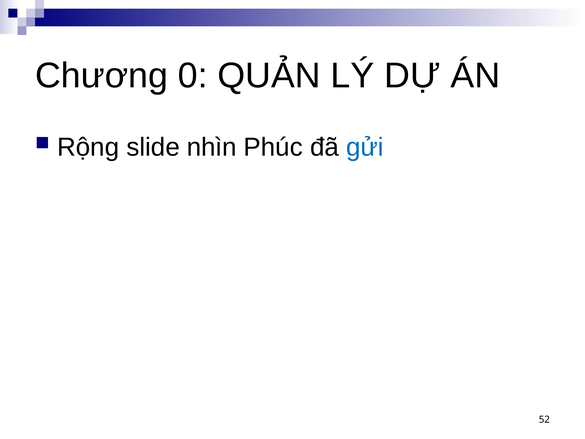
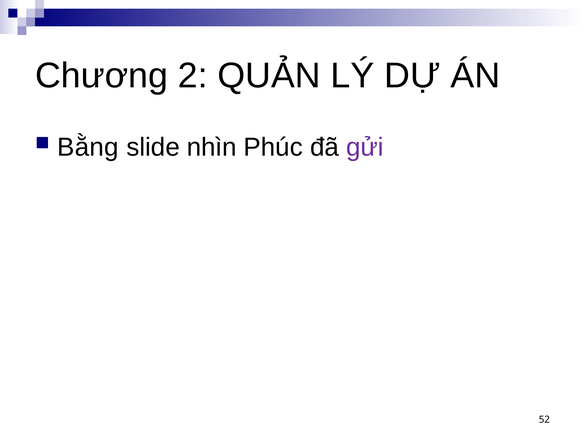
0: 0 -> 2
Rộng: Rộng -> Bằng
gửi colour: blue -> purple
